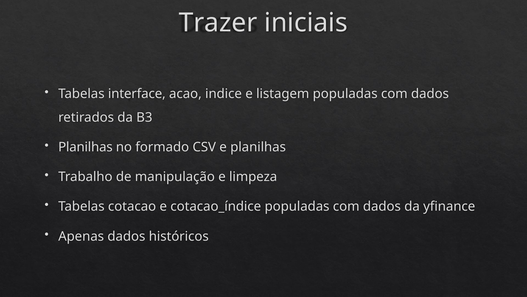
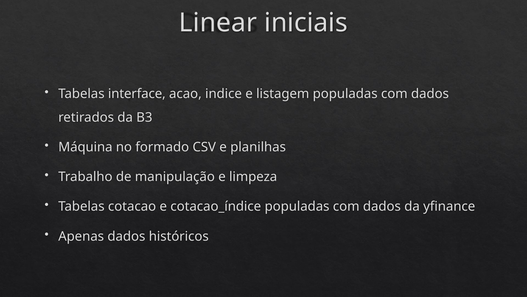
Trazer: Trazer -> Linear
Planilhas at (85, 147): Planilhas -> Máquina
